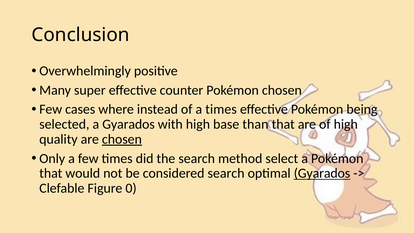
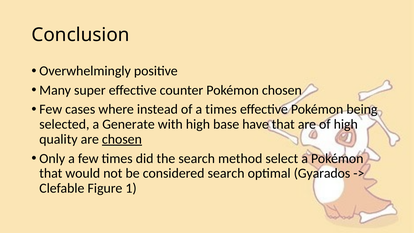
a Gyarados: Gyarados -> Generate
than: than -> have
Gyarados at (322, 173) underline: present -> none
0: 0 -> 1
